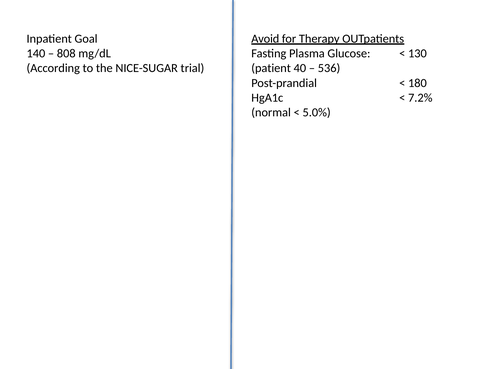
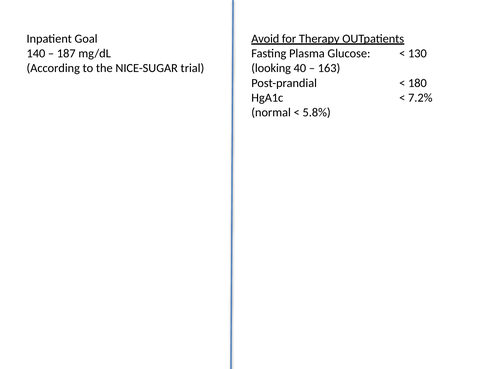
808: 808 -> 187
patient: patient -> looking
536: 536 -> 163
5.0%: 5.0% -> 5.8%
